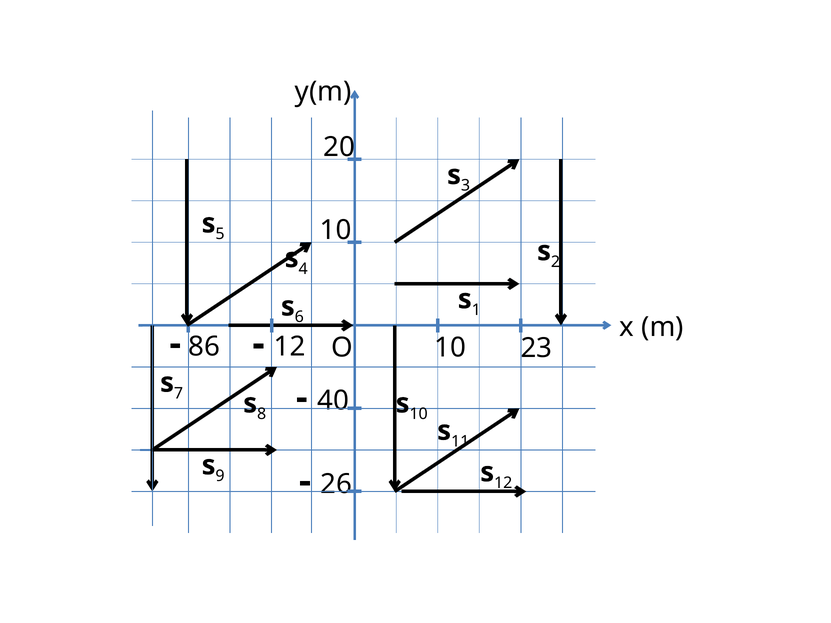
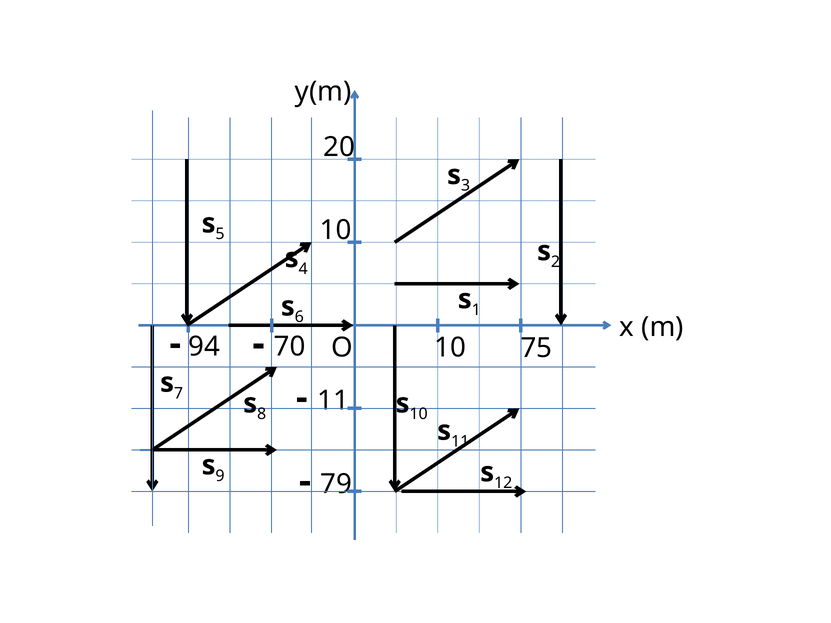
86: 86 -> 94
12 at (290, 347): 12 -> 70
23: 23 -> 75
40 at (333, 401): 40 -> 11
26: 26 -> 79
